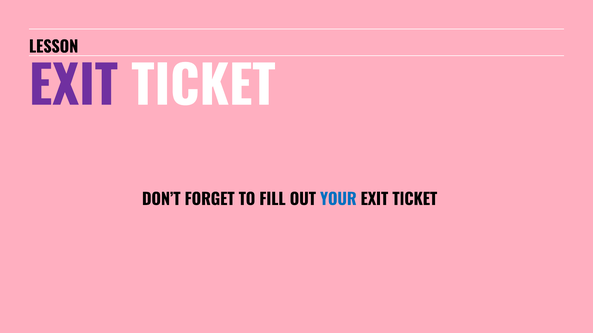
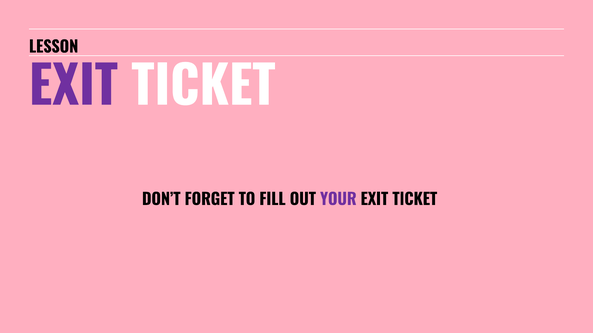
YOUR colour: blue -> purple
